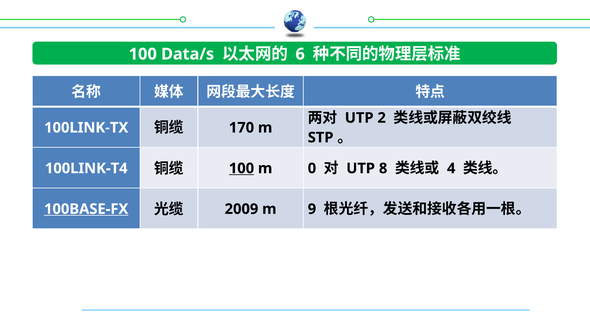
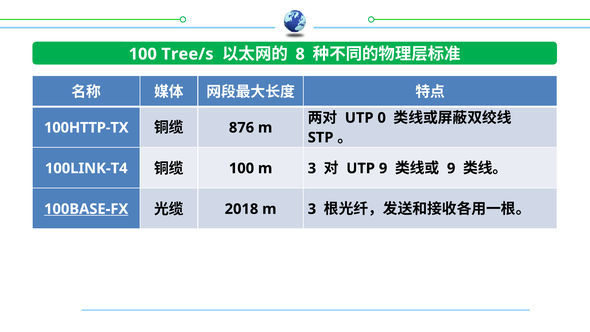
Data/s: Data/s -> Tree/s
6: 6 -> 8
2: 2 -> 0
100LINK-TX: 100LINK-TX -> 100HTTP-TX
170: 170 -> 876
100 at (241, 168) underline: present -> none
0 at (312, 168): 0 -> 3
UTP 8: 8 -> 9
4 at (451, 168): 4 -> 9
2009: 2009 -> 2018
9 at (312, 209): 9 -> 3
